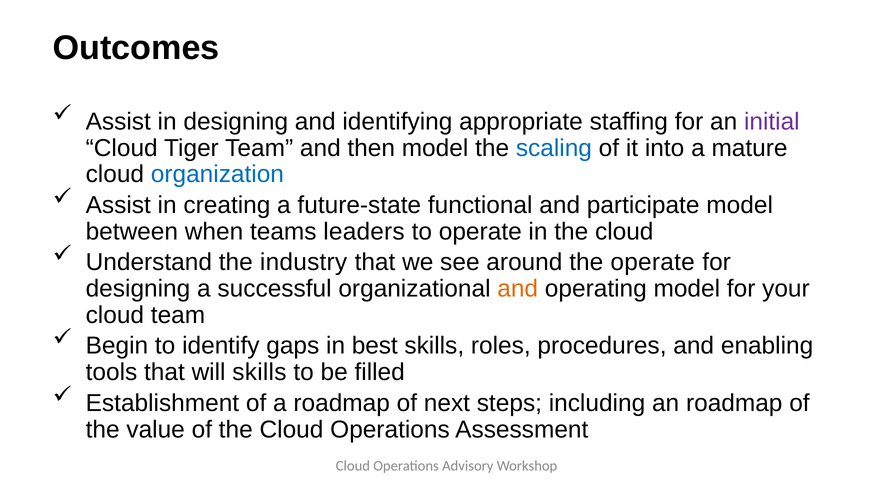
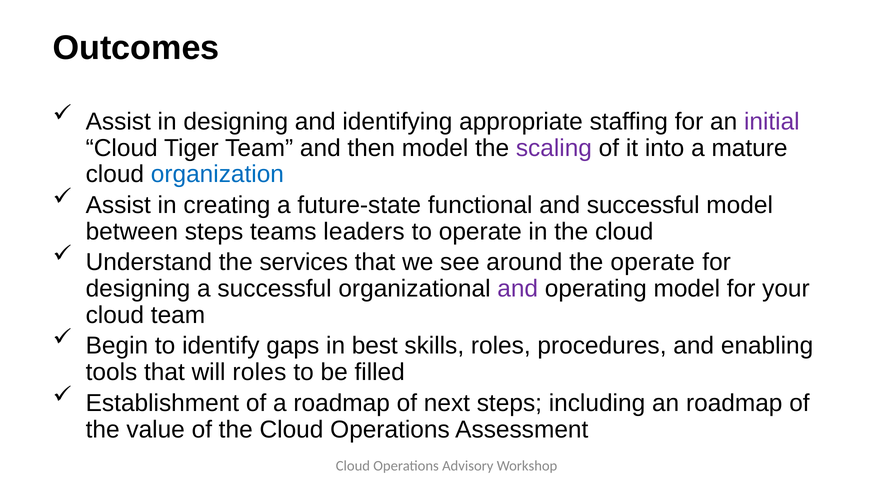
scaling colour: blue -> purple
and participate: participate -> successful
between when: when -> steps
industry: industry -> services
and at (518, 288) colour: orange -> purple
will skills: skills -> roles
